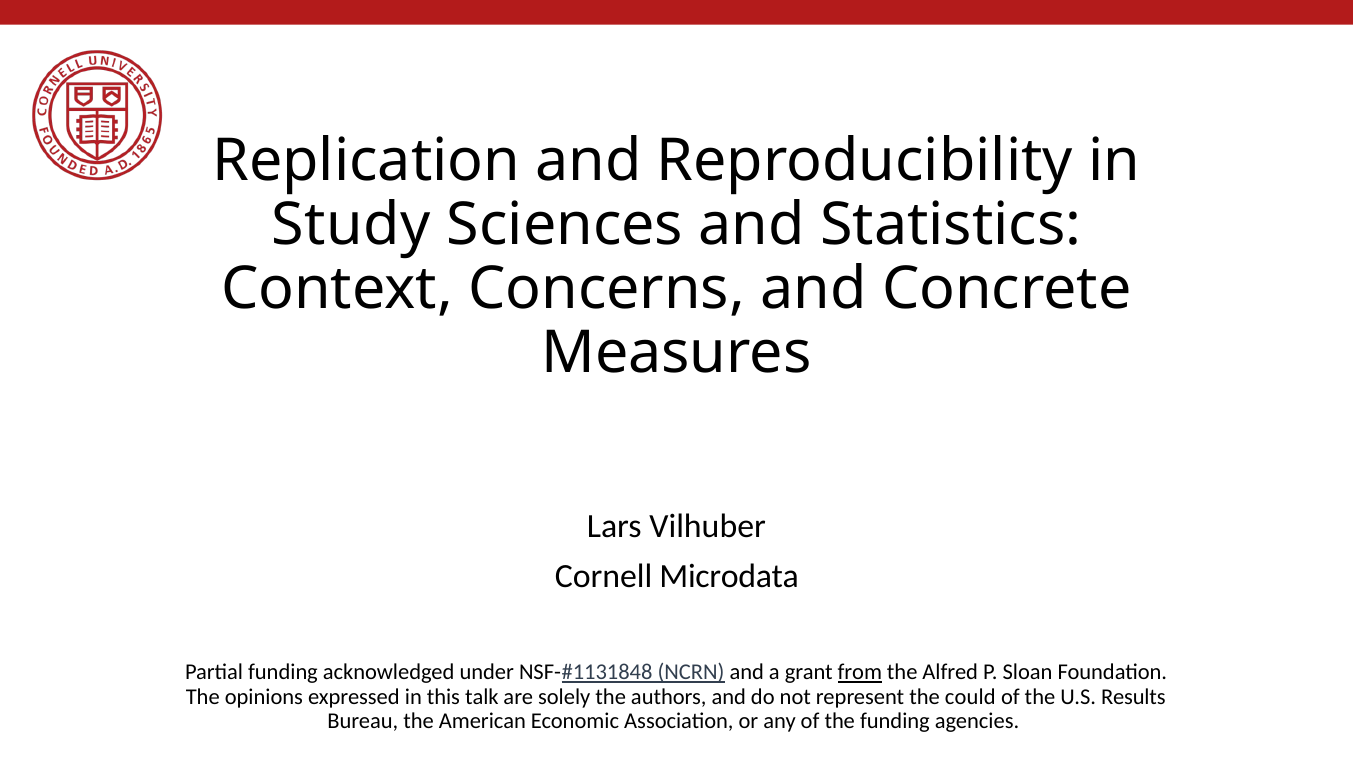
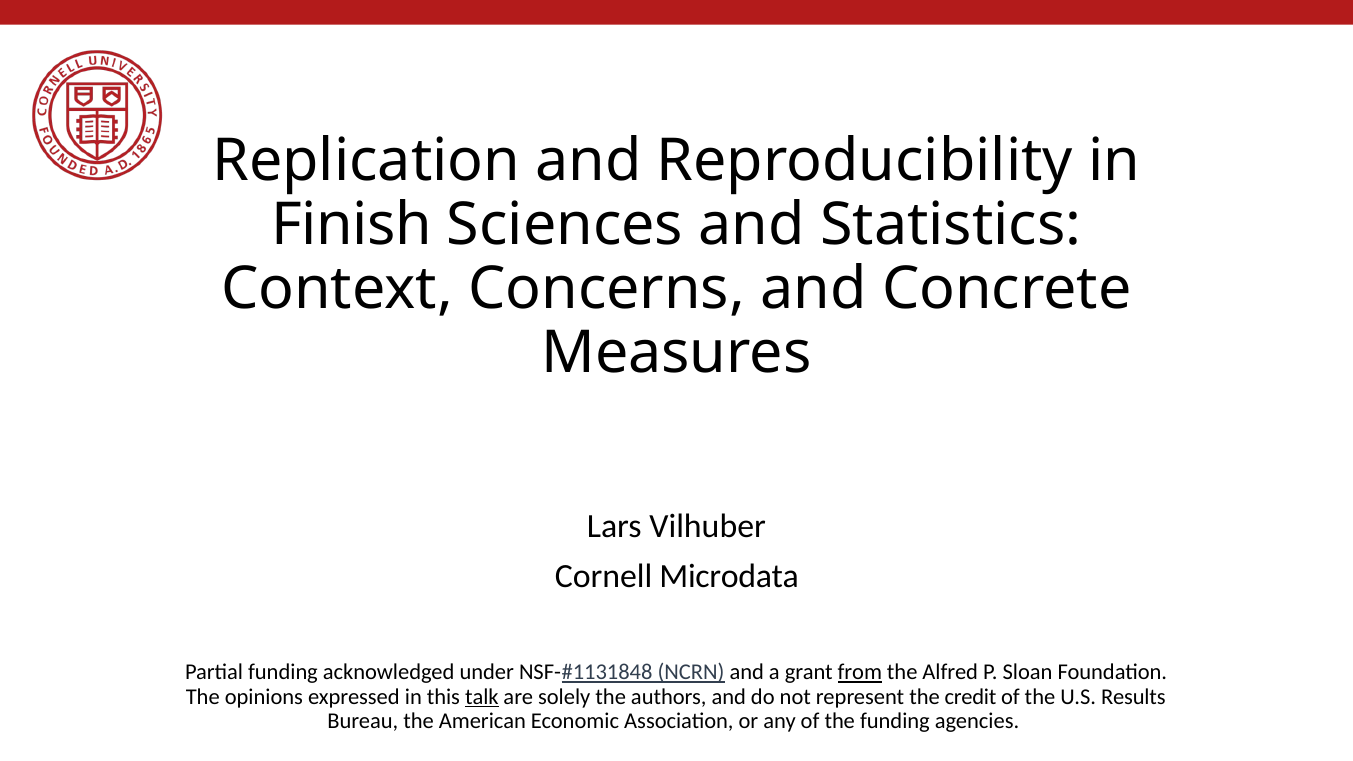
Study: Study -> Finish
talk underline: none -> present
could: could -> credit
